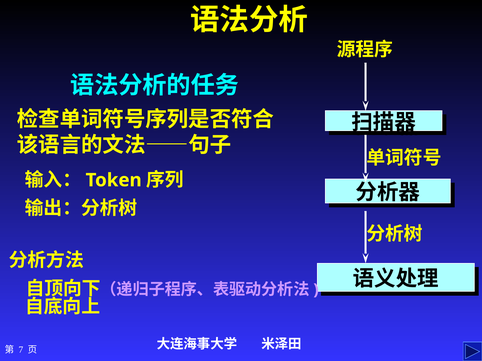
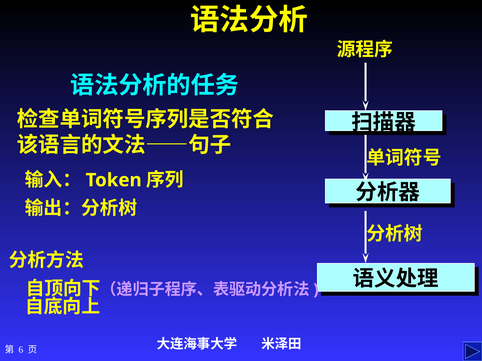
7: 7 -> 6
